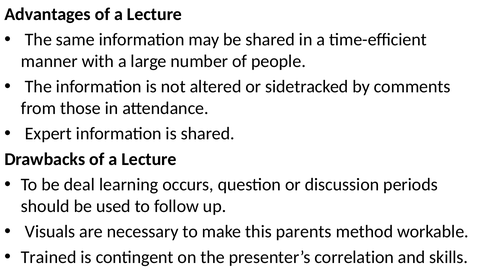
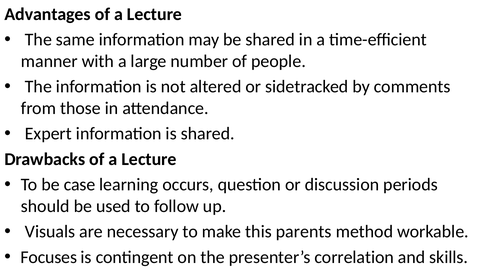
deal: deal -> case
Trained: Trained -> Focuses
